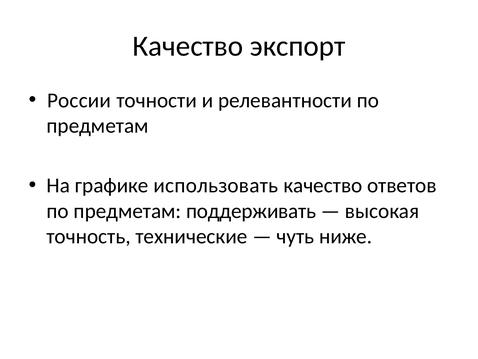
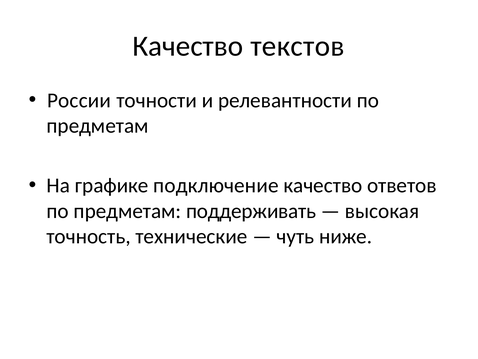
экспорт: экспорт -> текстов
использовать: использовать -> подключение
